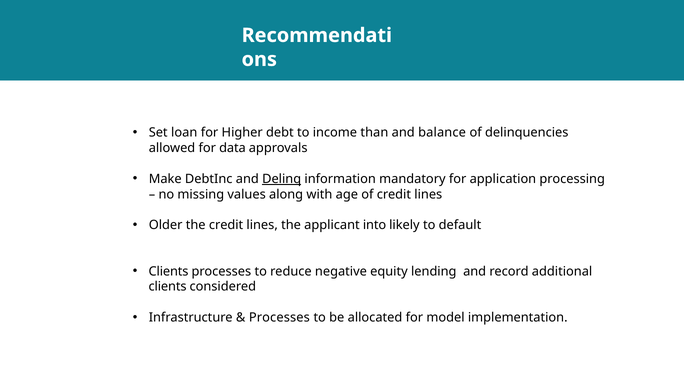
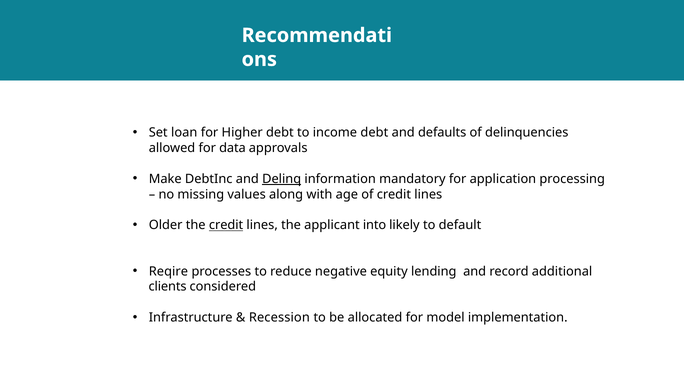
income than: than -> debt
balance: balance -> defaults
credit at (226, 225) underline: none -> present
Clients at (169, 271): Clients -> Reqire
Processes at (279, 317): Processes -> Recession
